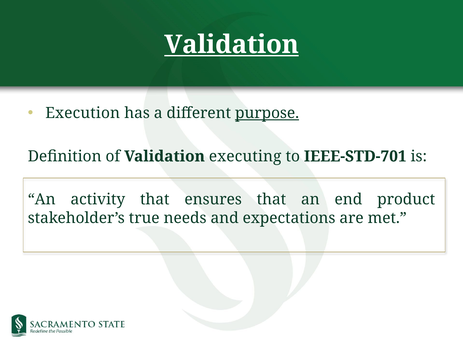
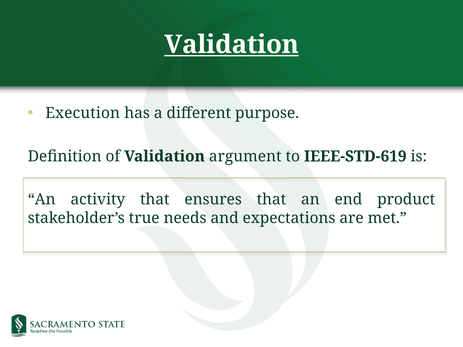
purpose underline: present -> none
executing: executing -> argument
IEEE-STD-701: IEEE-STD-701 -> IEEE-STD-619
